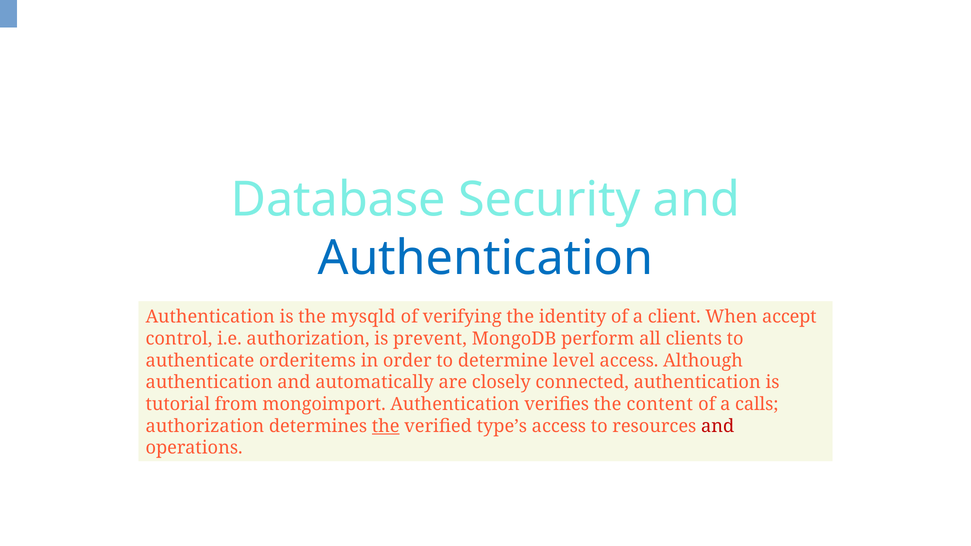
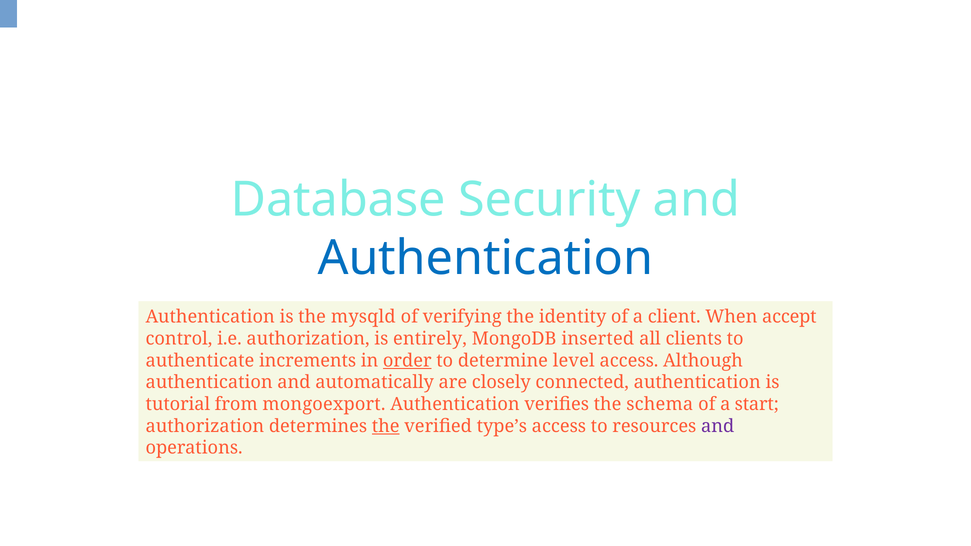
prevent: prevent -> entirely
perform: perform -> inserted
orderitems: orderitems -> increments
order underline: none -> present
mongoimport: mongoimport -> mongoexport
content: content -> schema
calls: calls -> start
and at (718, 426) colour: red -> purple
